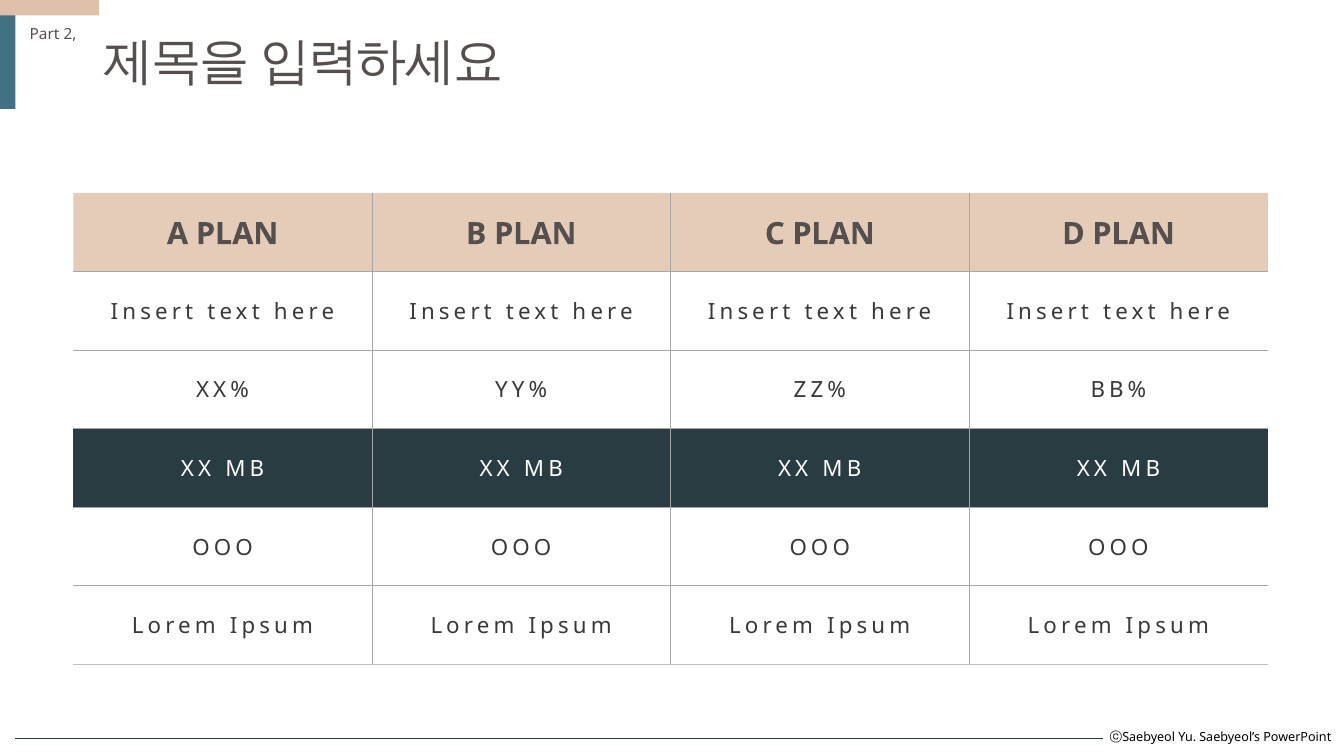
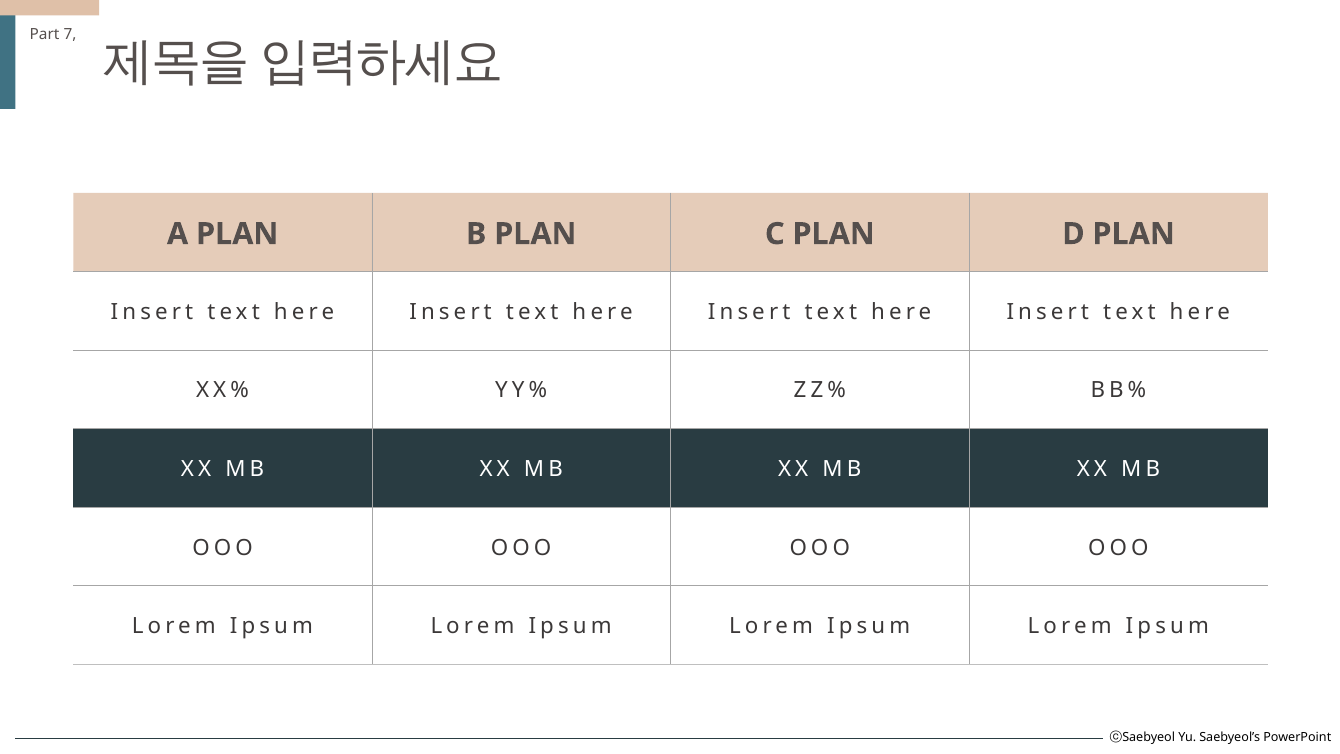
2: 2 -> 7
